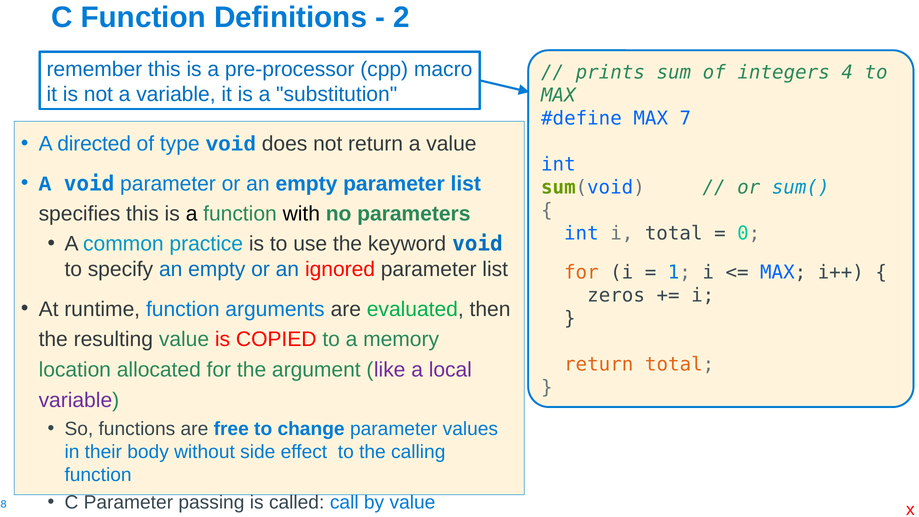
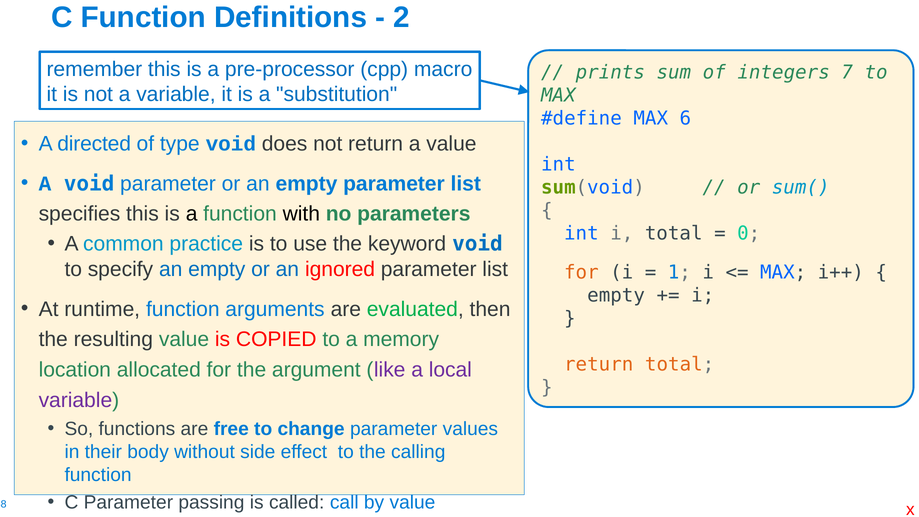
4: 4 -> 7
7: 7 -> 6
zeros at (616, 295): zeros -> empty
